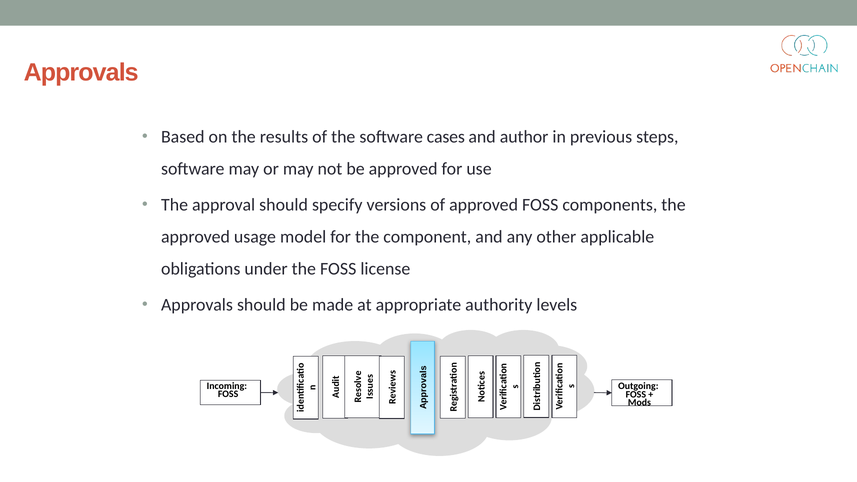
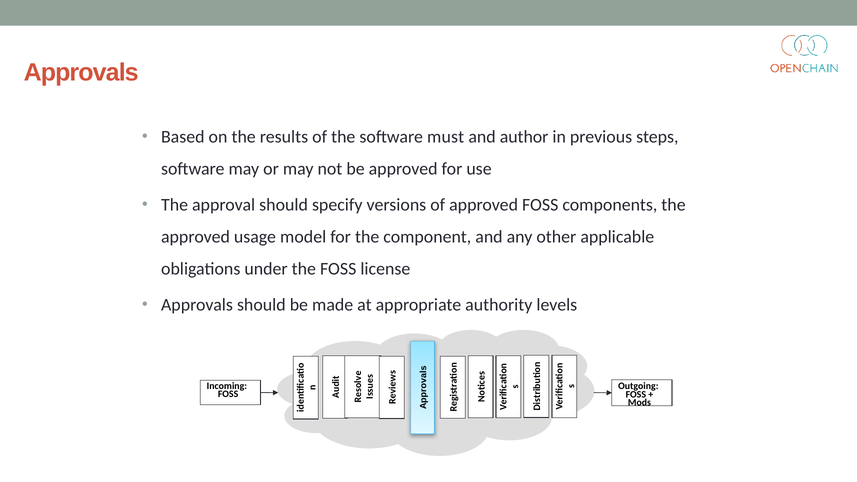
cases: cases -> must
